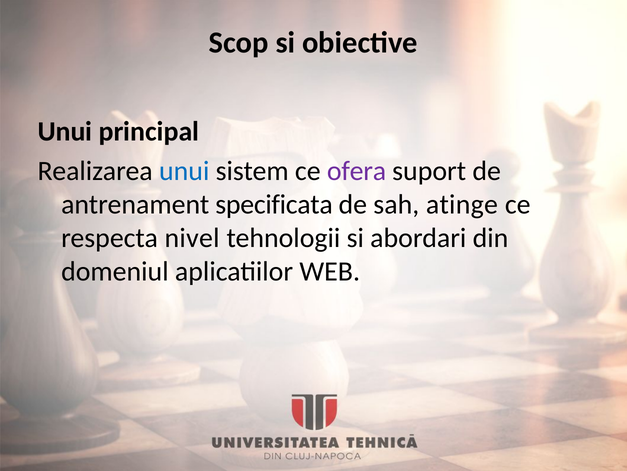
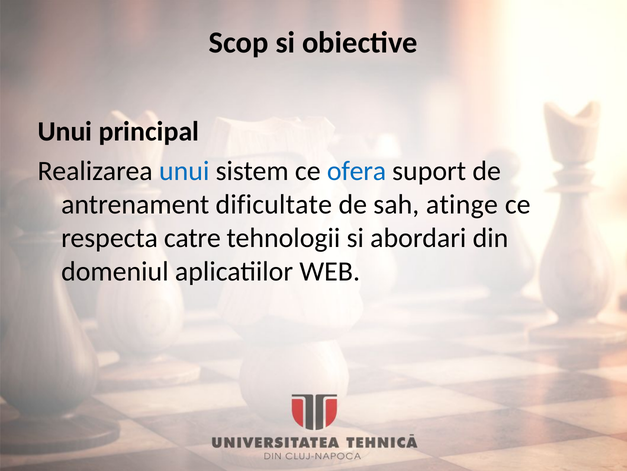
ofera colour: purple -> blue
specificata: specificata -> dificultate
nivel: nivel -> catre
